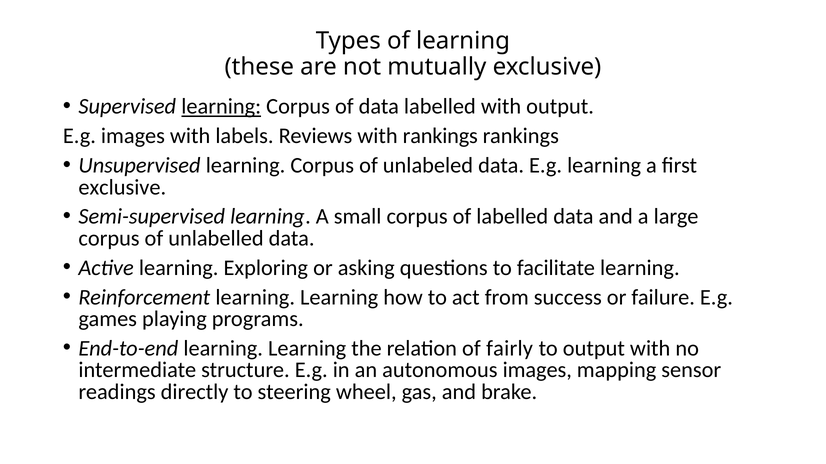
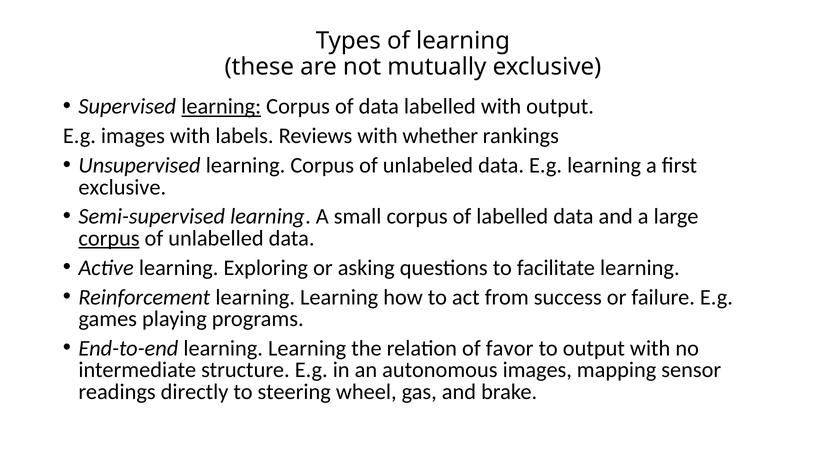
with rankings: rankings -> whether
corpus at (109, 239) underline: none -> present
fairly: fairly -> favor
